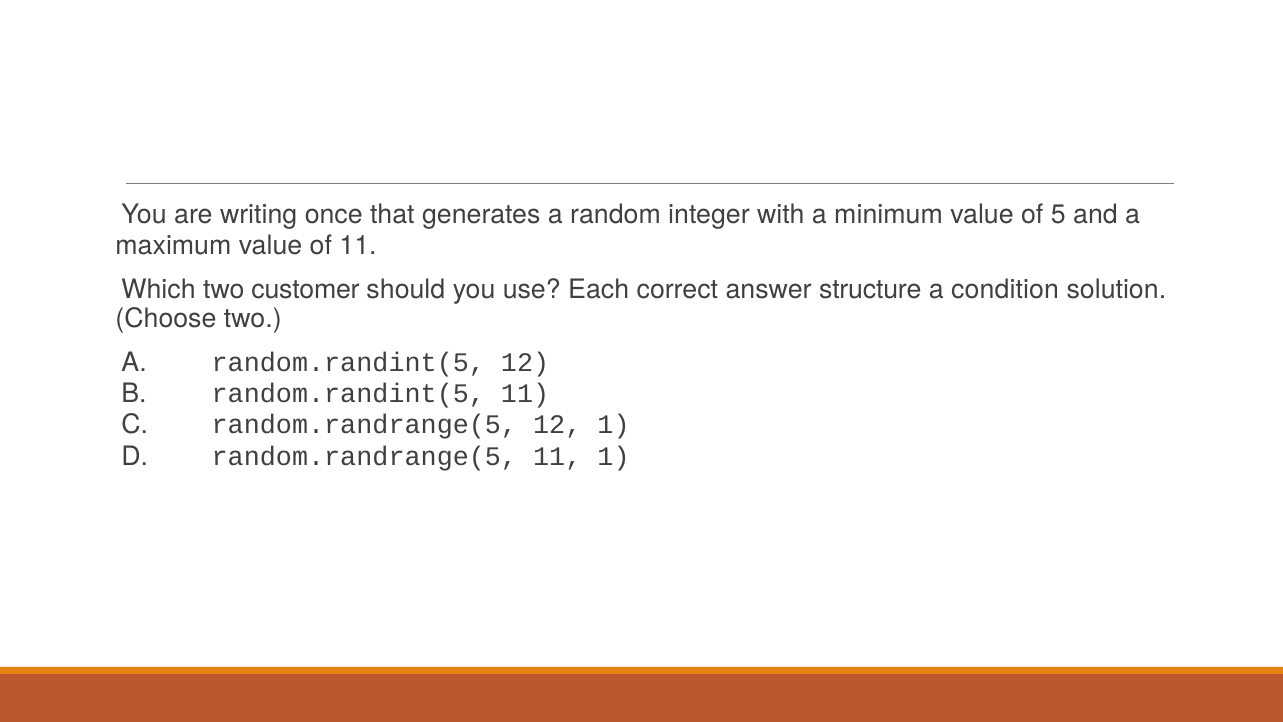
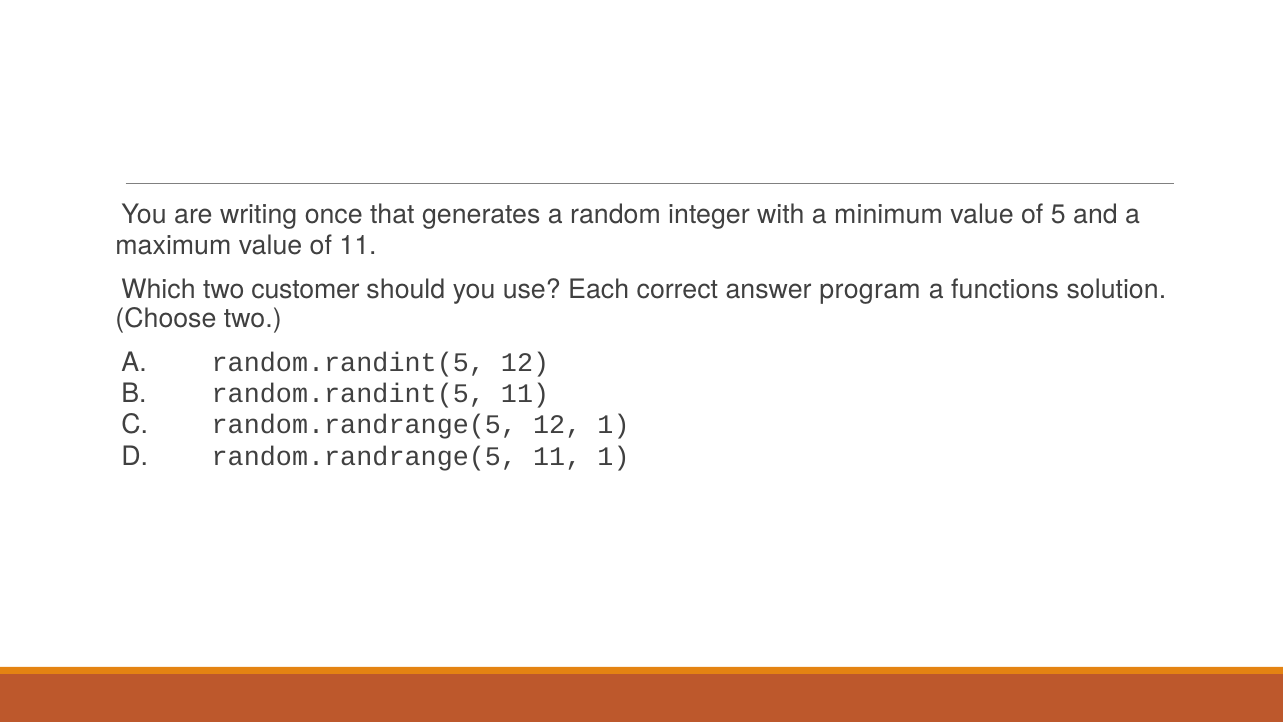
structure: structure -> program
condition: condition -> functions
